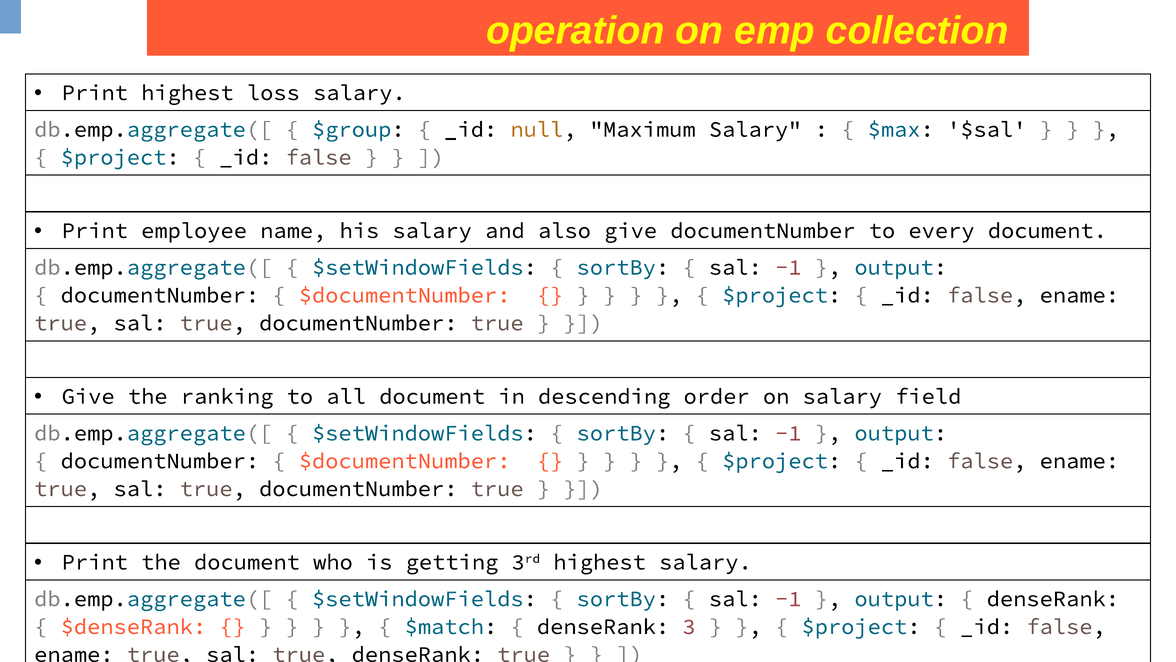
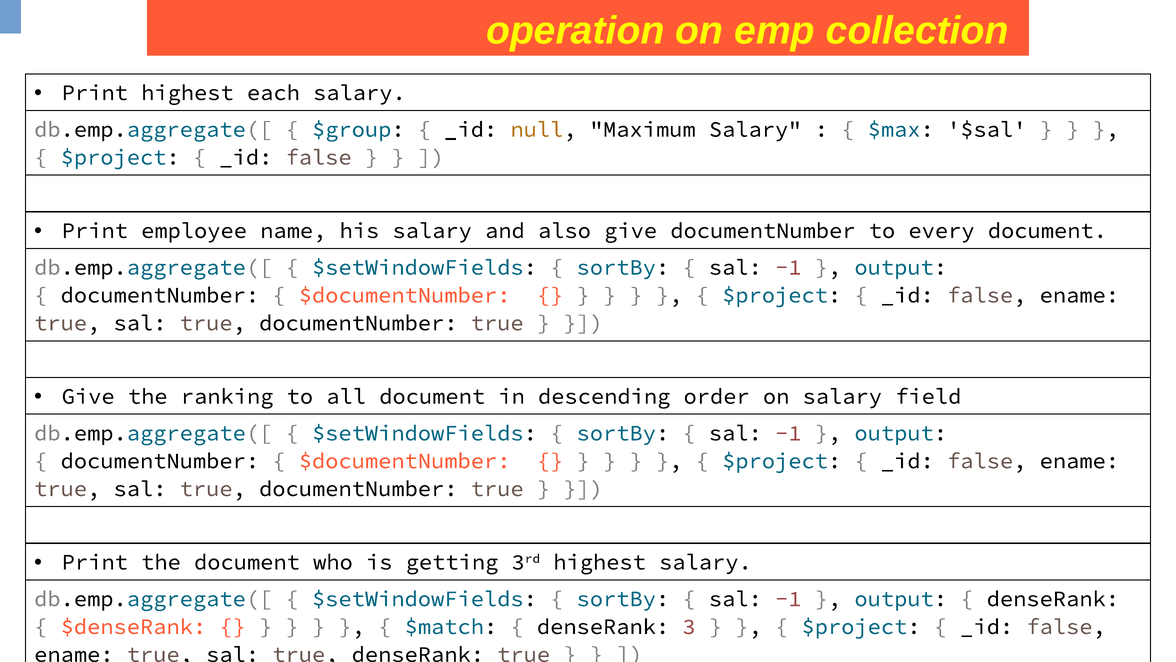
loss: loss -> each
